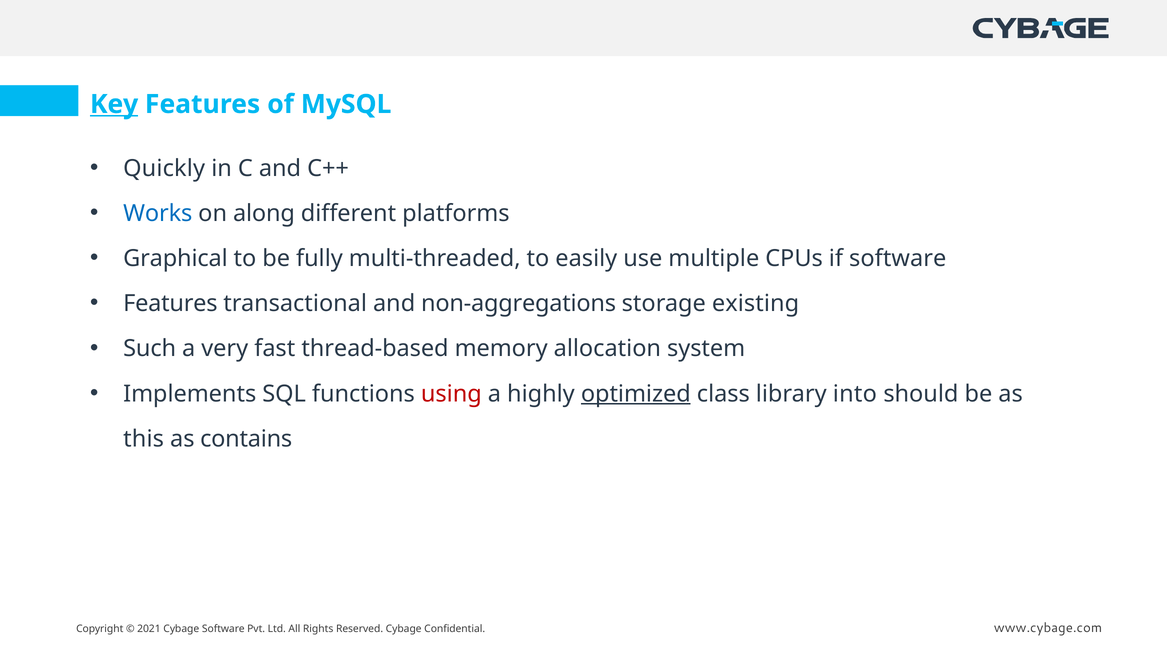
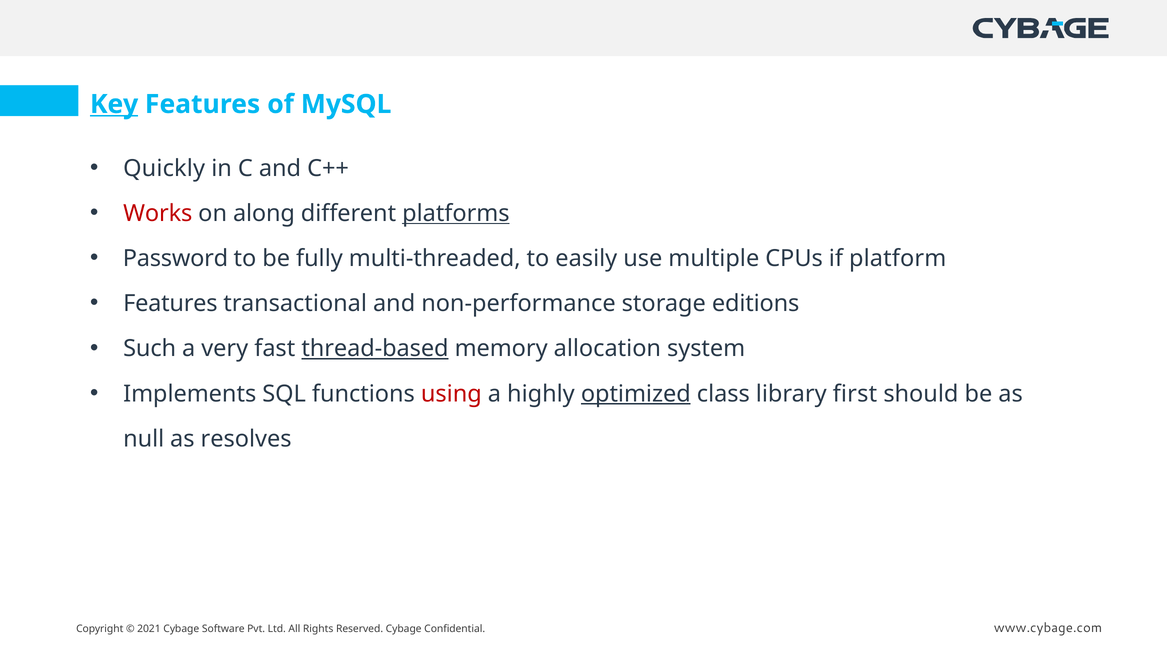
Works colour: blue -> red
platforms underline: none -> present
Graphical: Graphical -> Password
if software: software -> platform
non-aggregations: non-aggregations -> non-performance
existing: existing -> editions
thread-based underline: none -> present
into: into -> first
this: this -> null
contains: contains -> resolves
